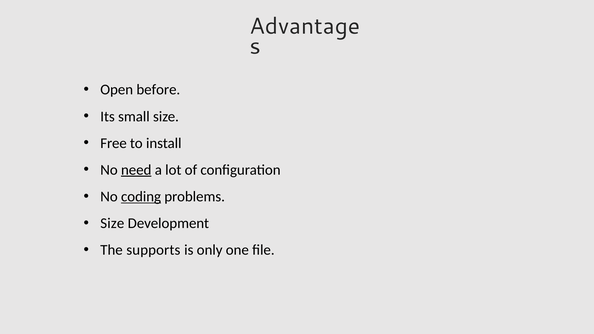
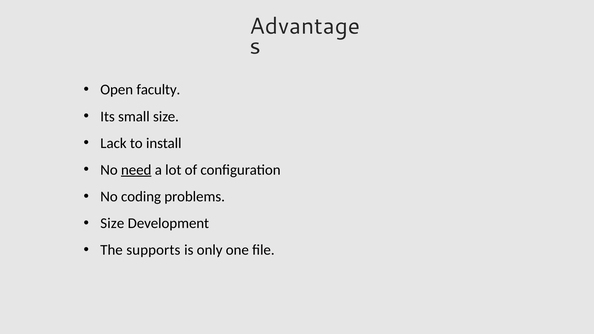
before: before -> faculty
Free: Free -> Lack
coding underline: present -> none
